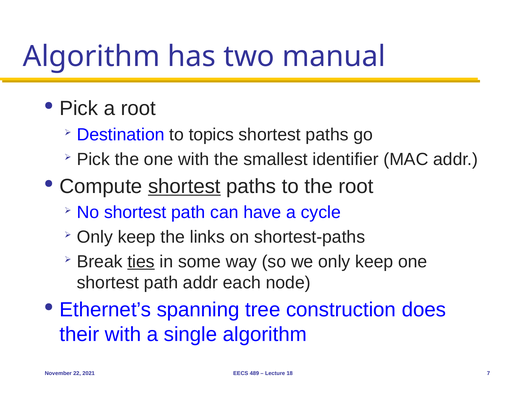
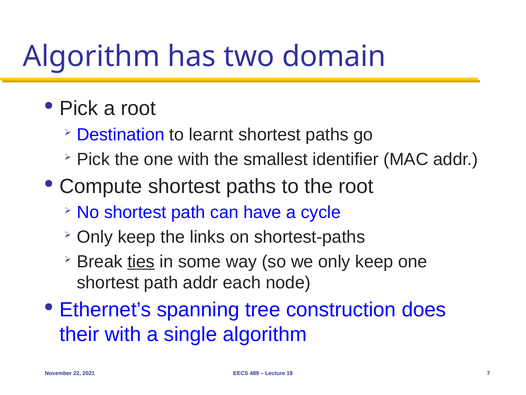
manual: manual -> domain
topics: topics -> learnt
shortest at (184, 186) underline: present -> none
